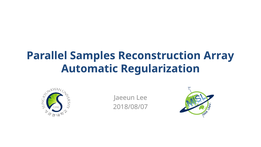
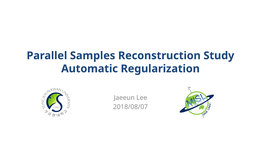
Array: Array -> Study
